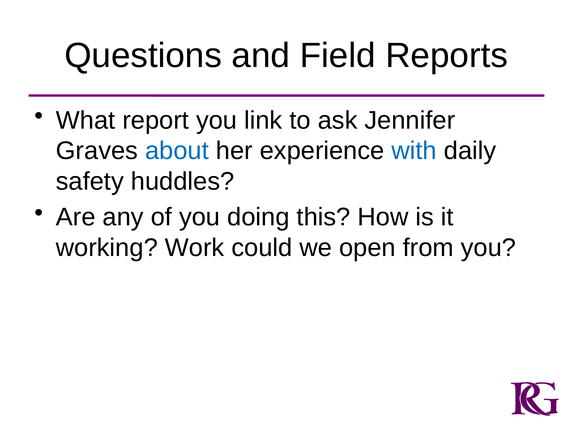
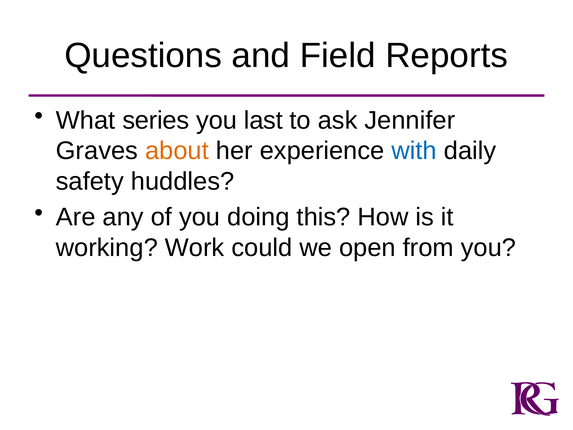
report: report -> series
link: link -> last
about colour: blue -> orange
